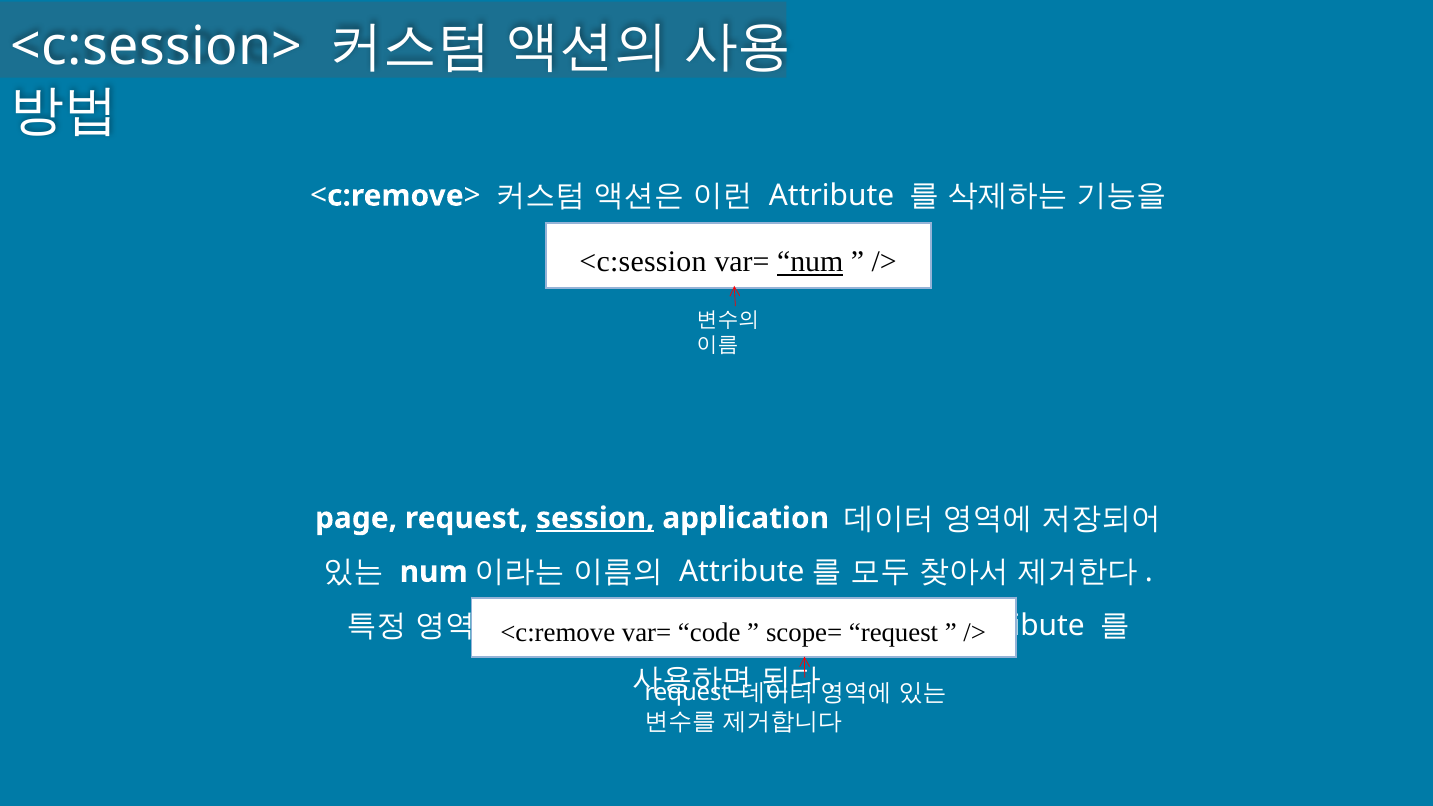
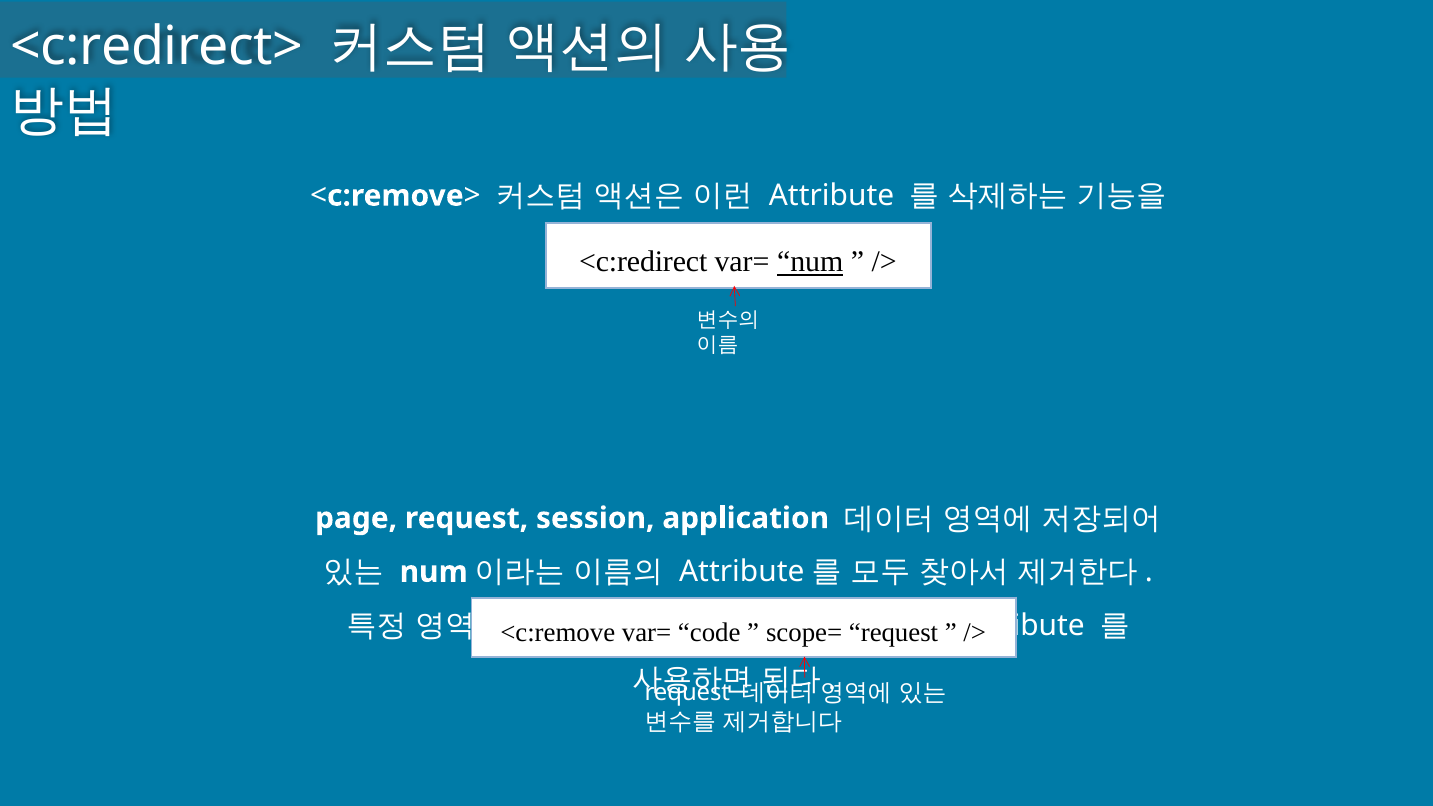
<c:session>: <c:session> -> <c:redirect>
<c:session: <c:session -> <c:redirect
session underline: present -> none
